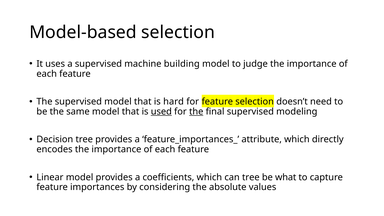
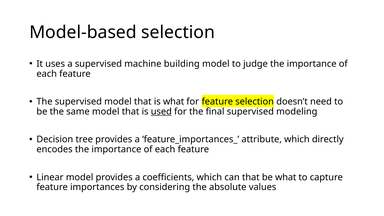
is hard: hard -> what
the at (196, 112) underline: present -> none
can tree: tree -> that
